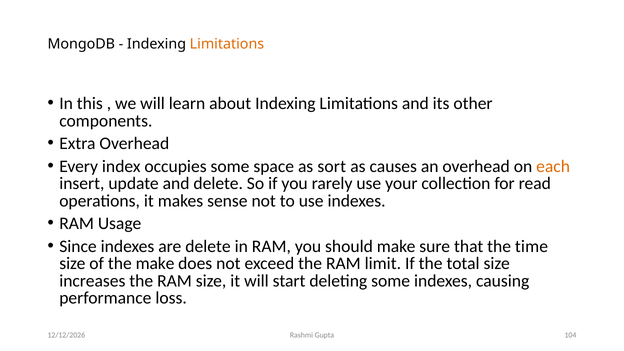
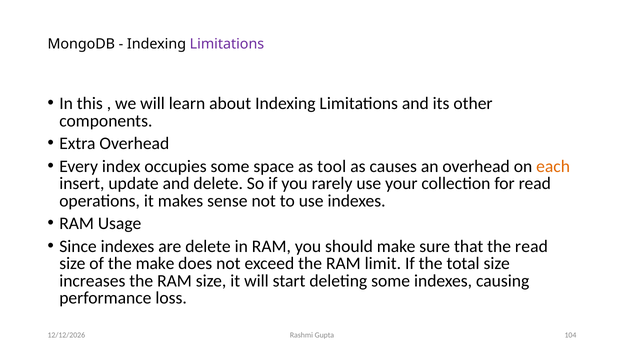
Limitations at (227, 44) colour: orange -> purple
sort: sort -> tool
the time: time -> read
